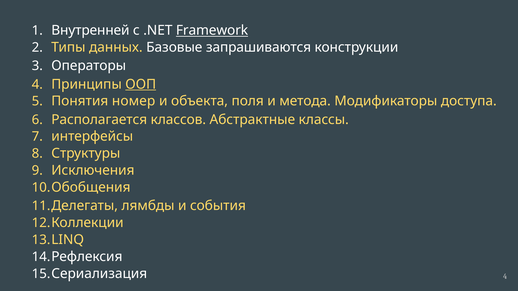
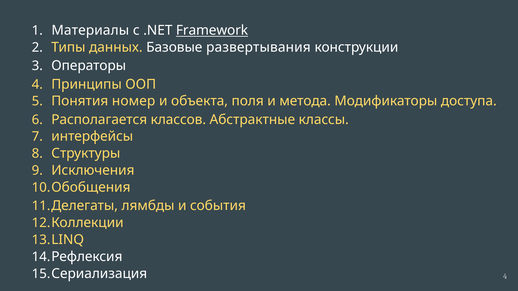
Внутренней: Внутренней -> Материалы
запрашиваются: запрашиваются -> развертывания
ООП underline: present -> none
